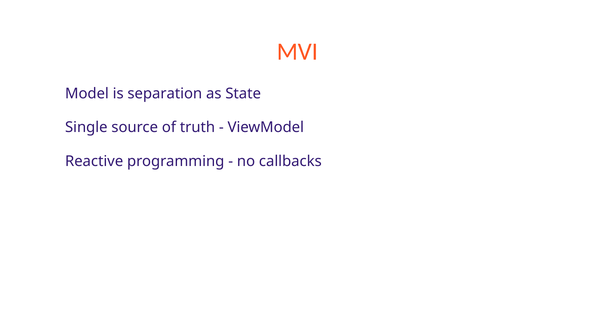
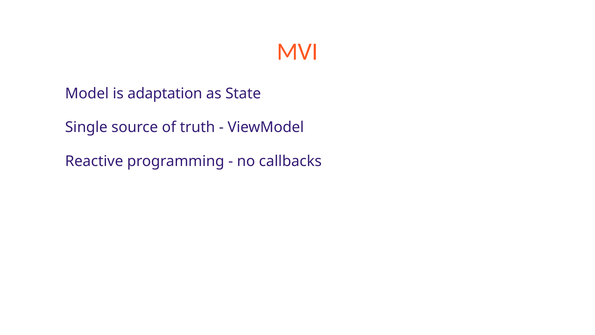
separation: separation -> adaptation
